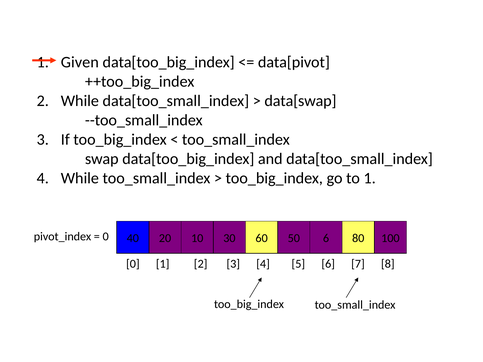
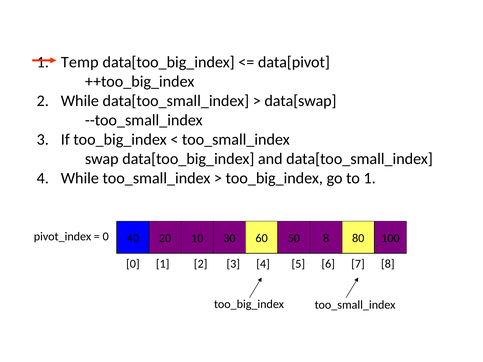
Given: Given -> Temp
50 6: 6 -> 8
